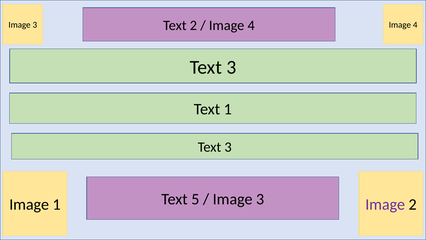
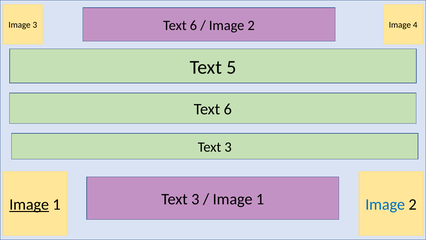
2 at (193, 25): 2 -> 6
4 at (251, 25): 4 -> 2
3 at (231, 67): 3 -> 5
1 at (228, 109): 1 -> 6
5 at (195, 199): 5 -> 3
3 at (260, 199): 3 -> 1
Image at (29, 204) underline: none -> present
Image at (385, 204) colour: purple -> blue
